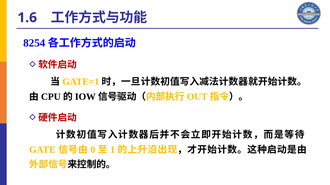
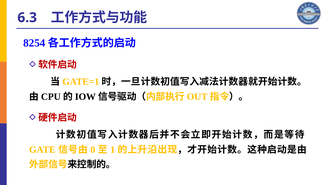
1.6: 1.6 -> 6.3
